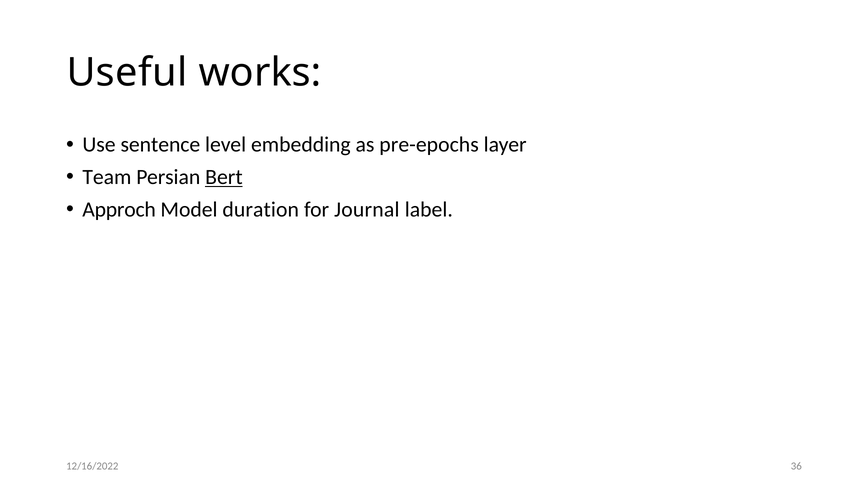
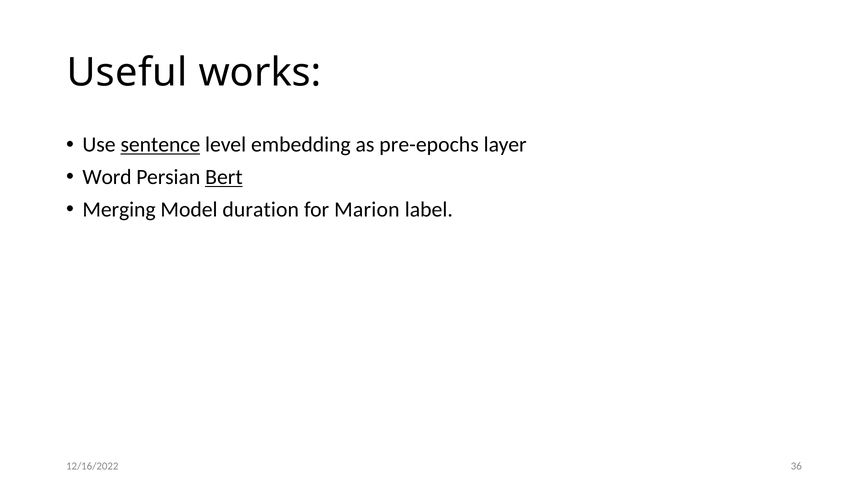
sentence underline: none -> present
Team: Team -> Word
Approch: Approch -> Merging
Journal: Journal -> Marion
